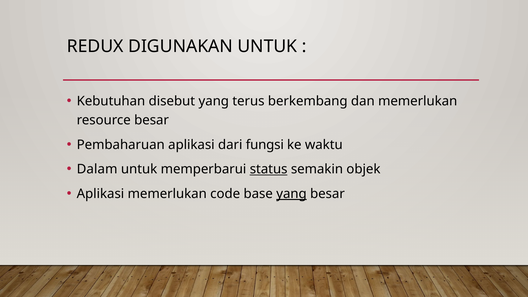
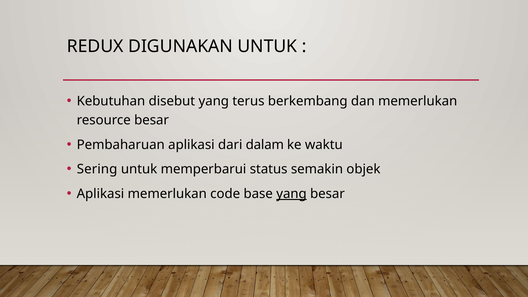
fungsi: fungsi -> dalam
Dalam: Dalam -> Sering
status underline: present -> none
